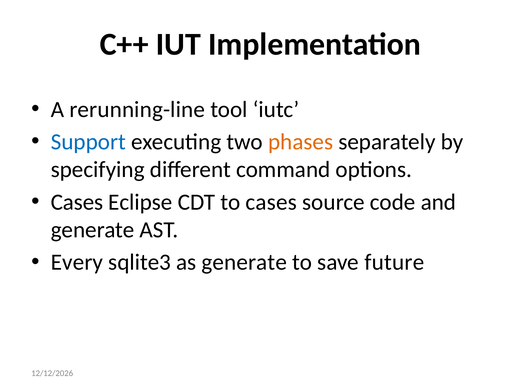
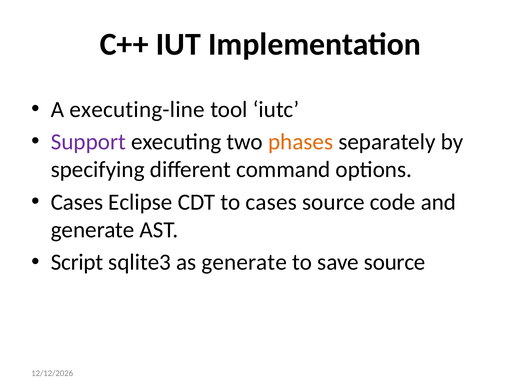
rerunning-line: rerunning-line -> executing-line
Support colour: blue -> purple
Every: Every -> Script
save future: future -> source
